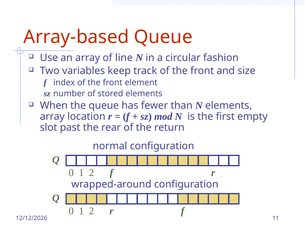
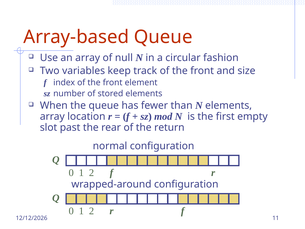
line: line -> null
